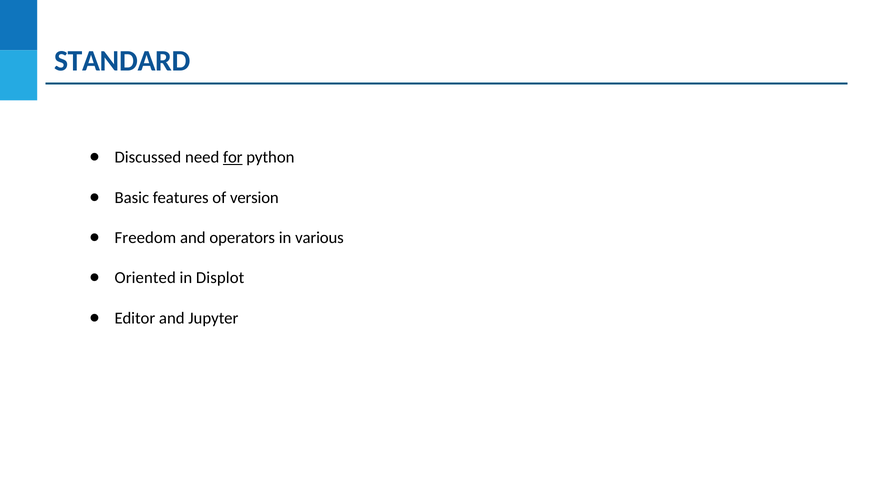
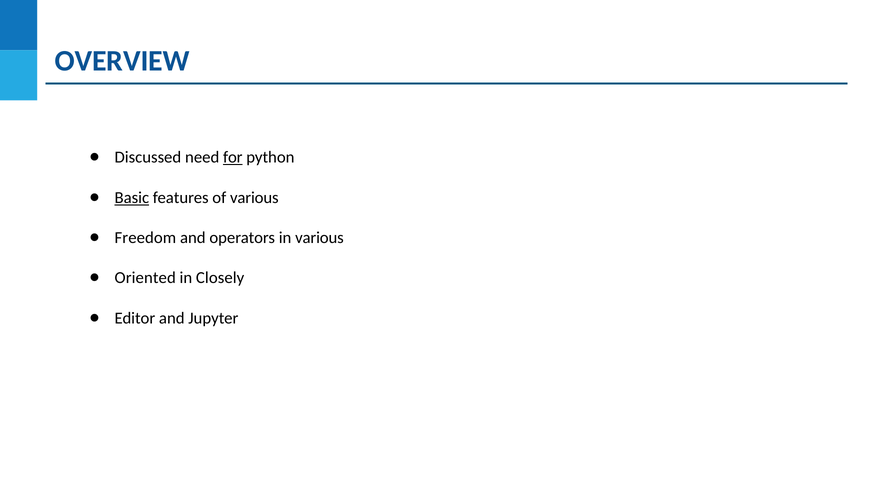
STANDARD: STANDARD -> OVERVIEW
Basic underline: none -> present
of version: version -> various
Displot: Displot -> Closely
